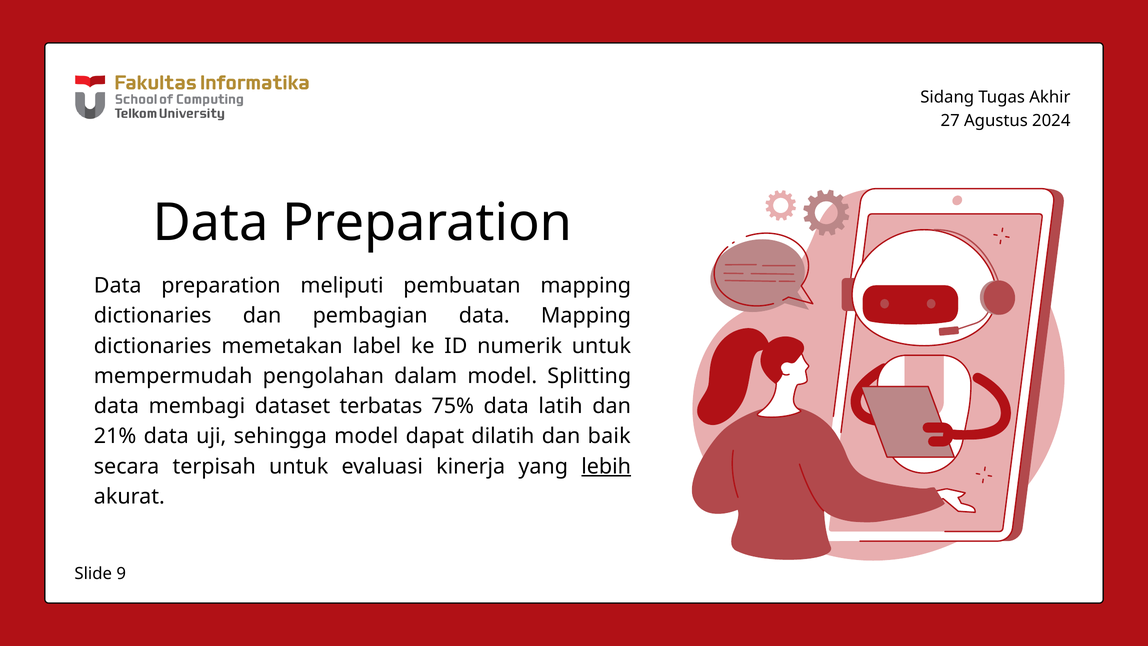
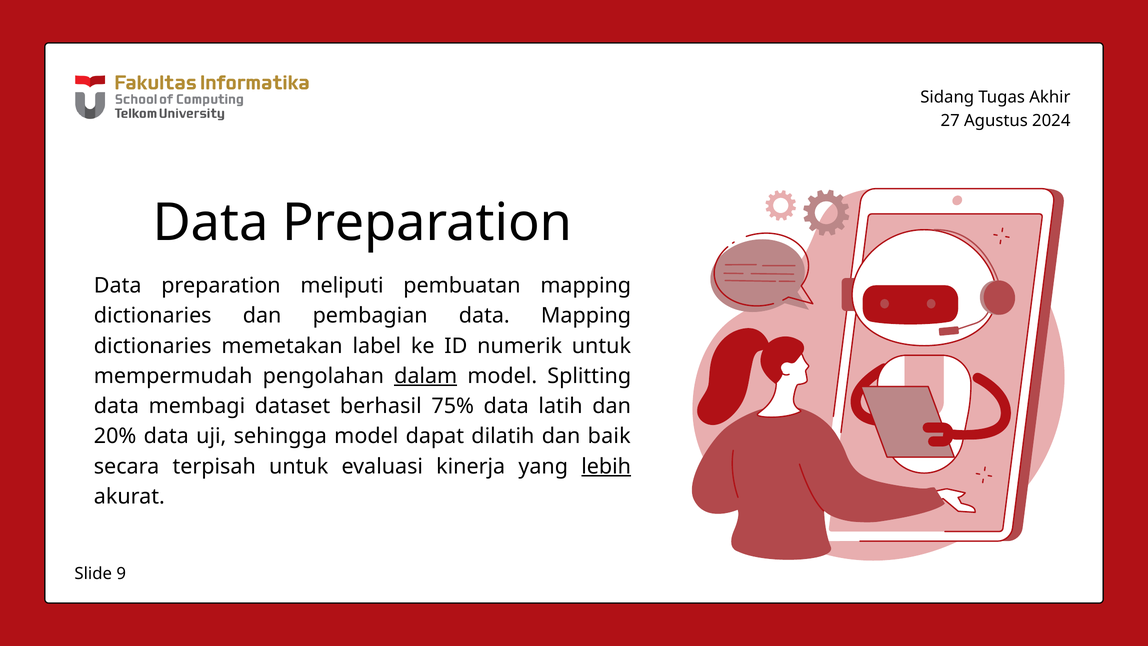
dalam underline: none -> present
terbatas: terbatas -> berhasil
21%: 21% -> 20%
